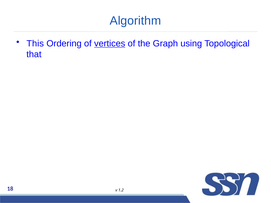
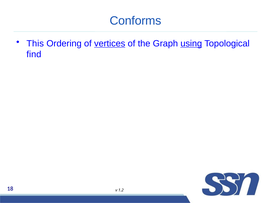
Algorithm: Algorithm -> Conforms
using underline: none -> present
that: that -> find
